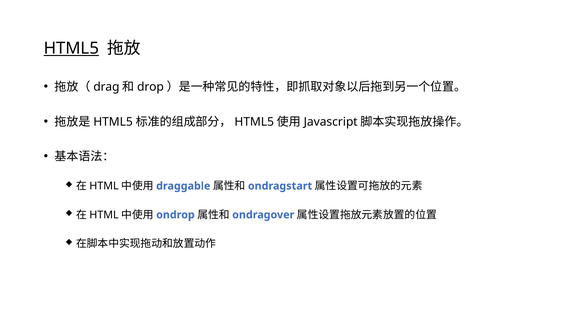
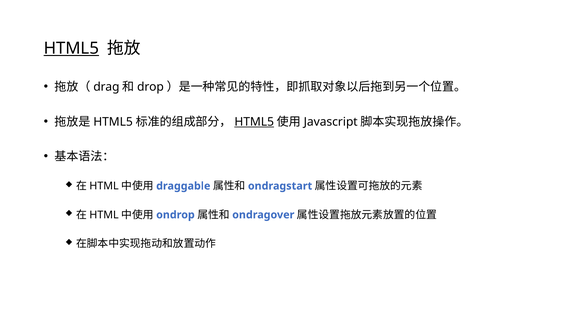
HTML5 at (254, 122) underline: none -> present
